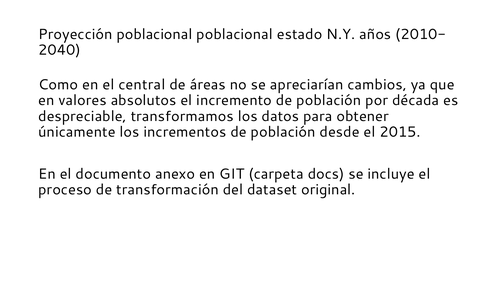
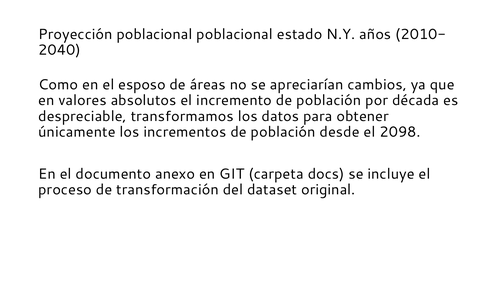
central: central -> esposo
2015: 2015 -> 2098
